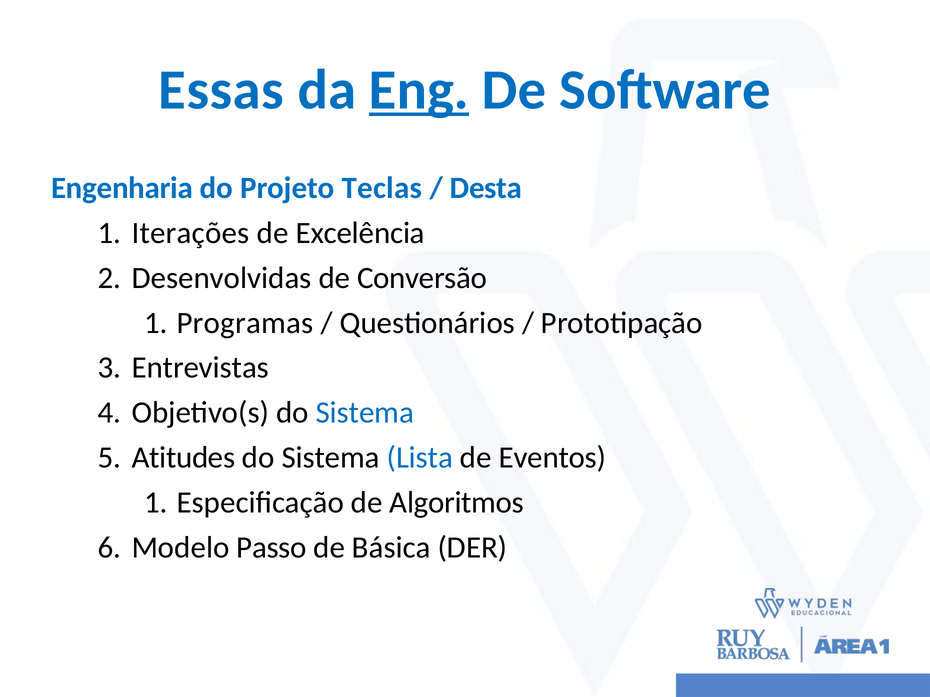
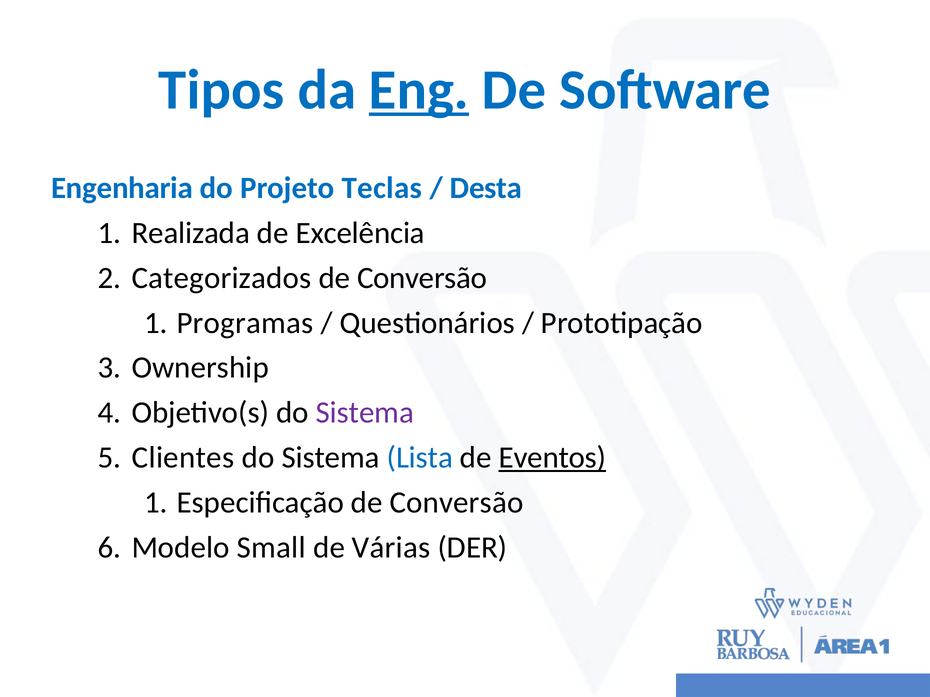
Essas: Essas -> Tipos
Iterações: Iterações -> Realizada
Desenvolvidas: Desenvolvidas -> Categorizados
Entrevistas: Entrevistas -> Ownership
Sistema at (365, 413) colour: blue -> purple
Atitudes: Atitudes -> Clientes
Eventos underline: none -> present
Especificação de Algoritmos: Algoritmos -> Conversão
Passo: Passo -> Small
Básica: Básica -> Várias
